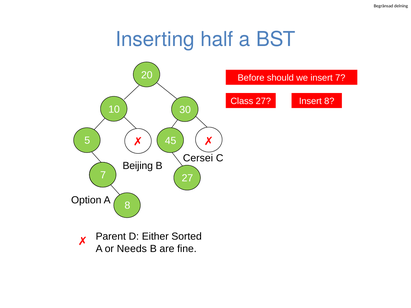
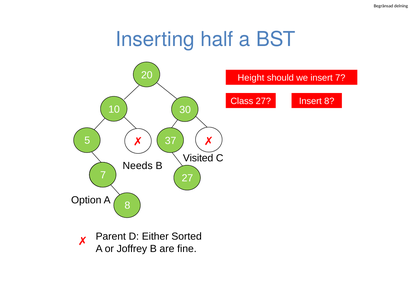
Before: Before -> Height
45: 45 -> 37
Cersei: Cersei -> Visited
Beijing: Beijing -> Needs
Needs: Needs -> Joffrey
